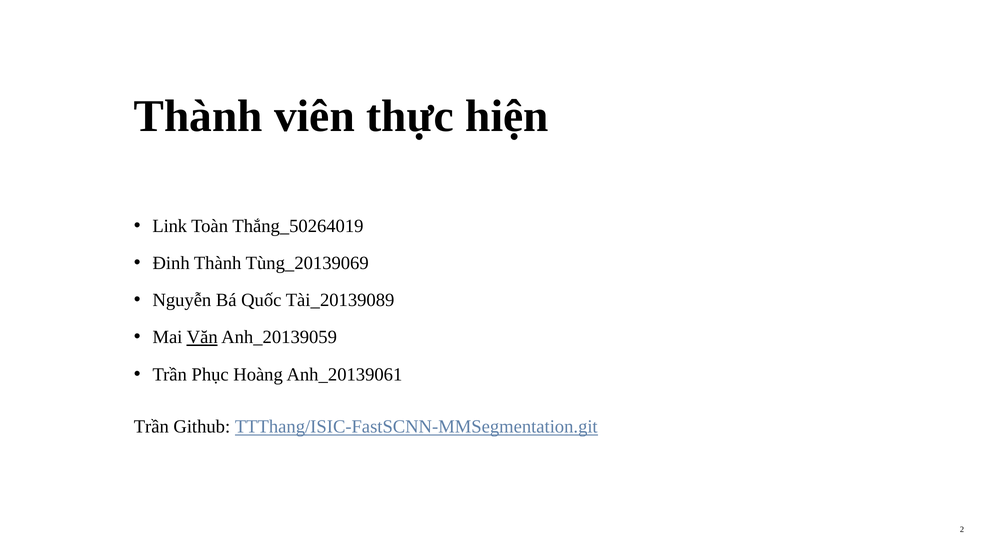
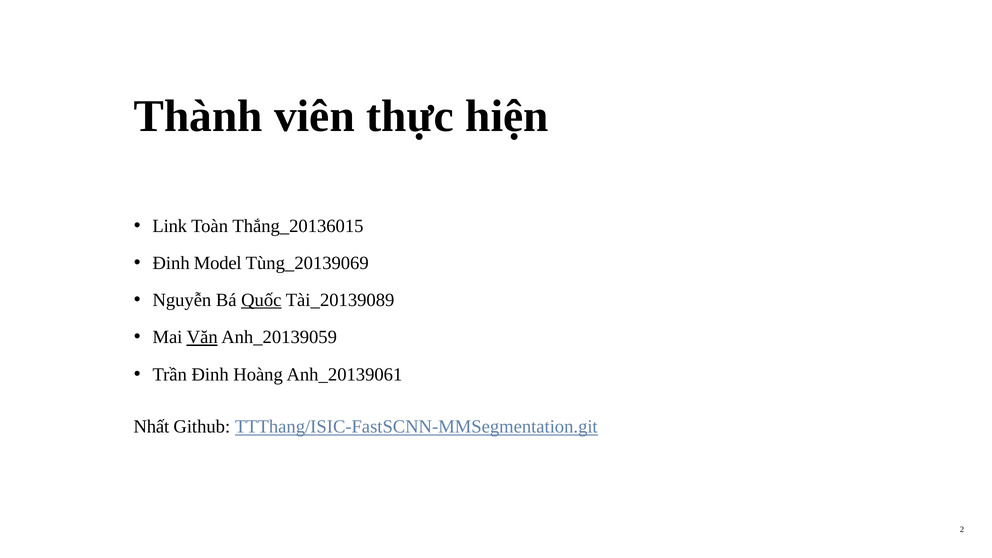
Thắng_50264019: Thắng_50264019 -> Thắng_20136015
Đinh Thành: Thành -> Model
Quốc underline: none -> present
Trần Phục: Phục -> Đinh
Trần at (151, 427): Trần -> Nhất
